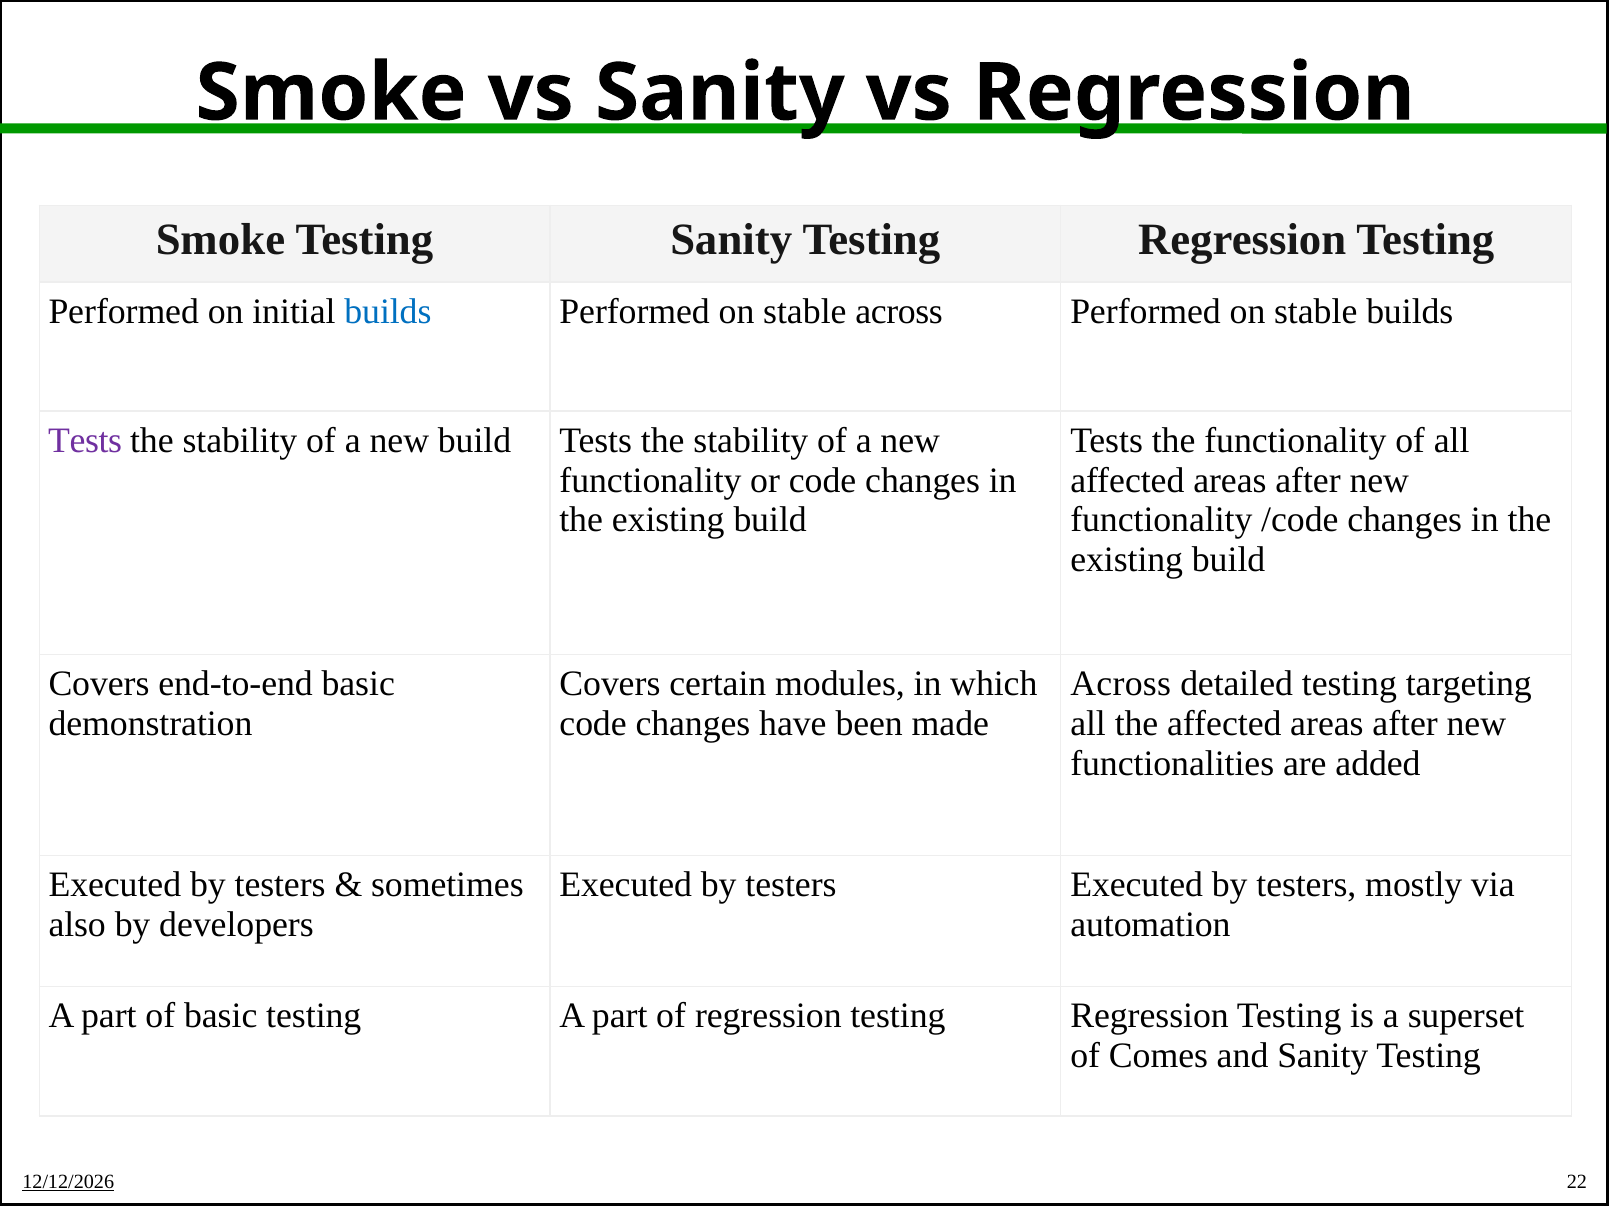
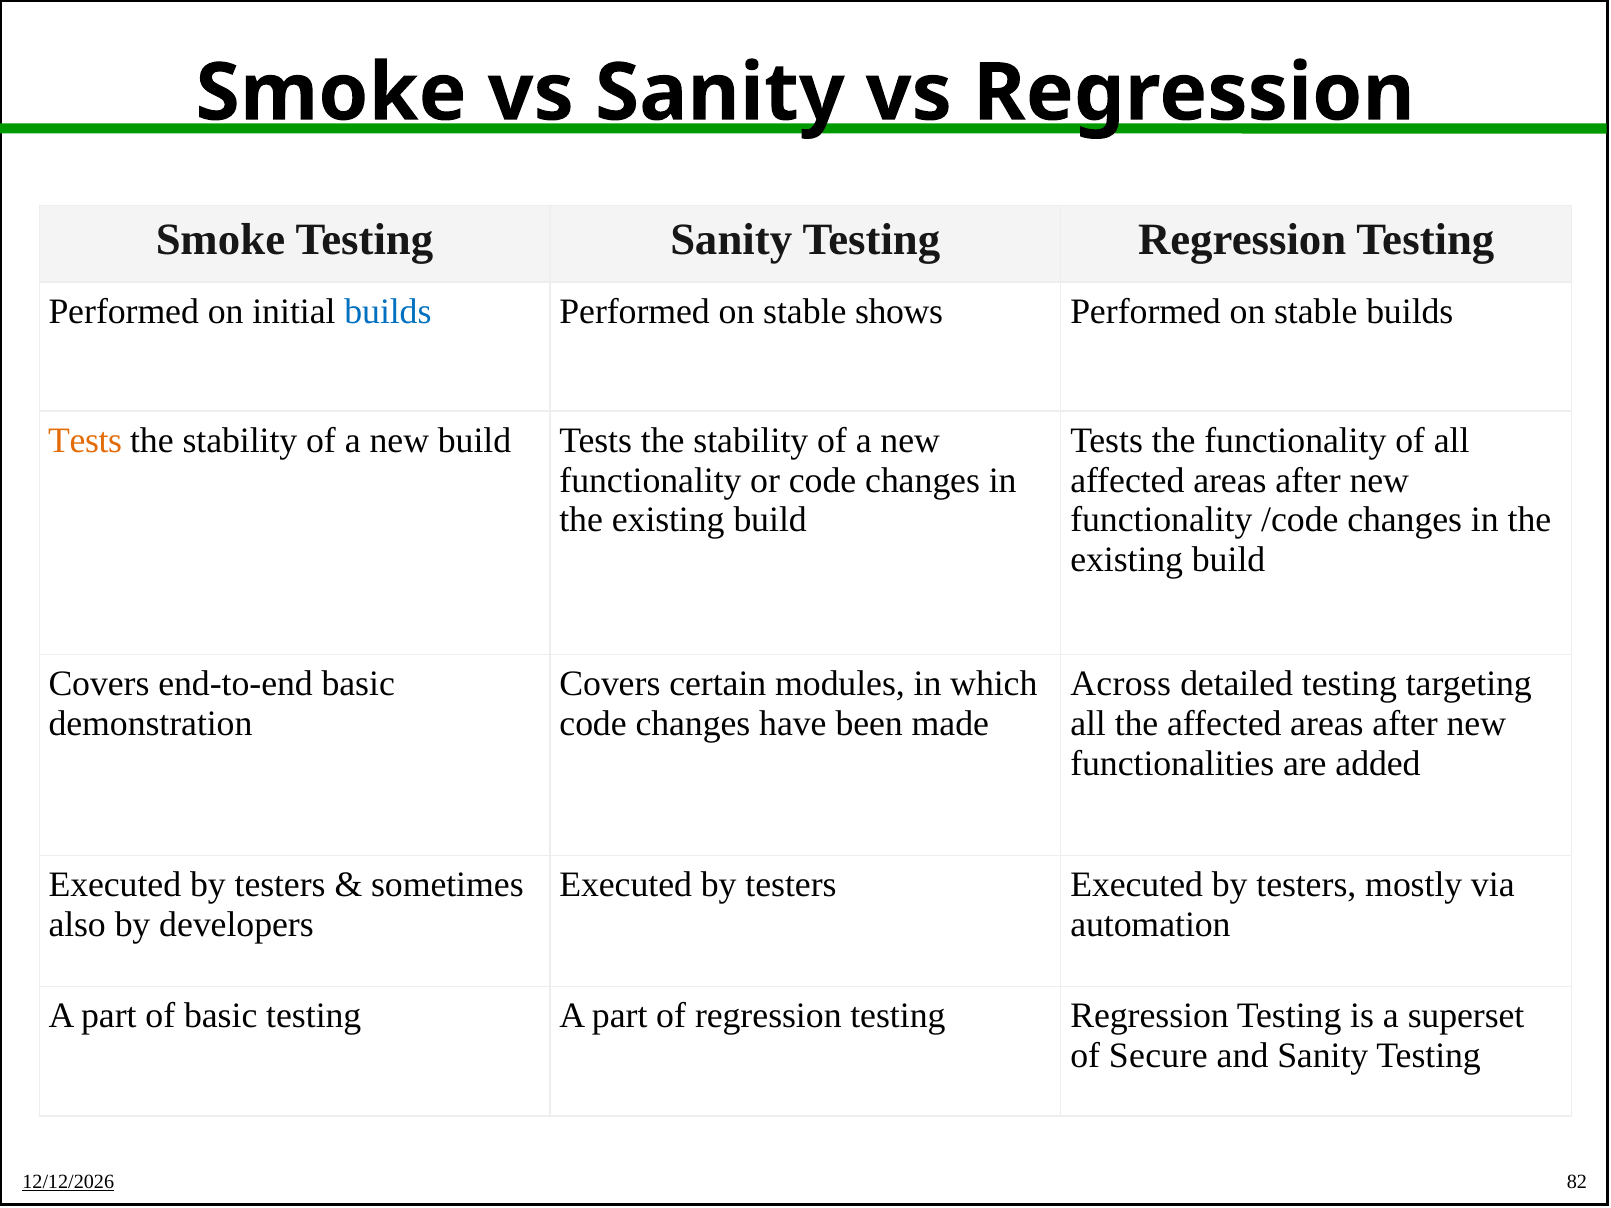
stable across: across -> shows
Tests at (85, 441) colour: purple -> orange
Comes: Comes -> Secure
22: 22 -> 82
